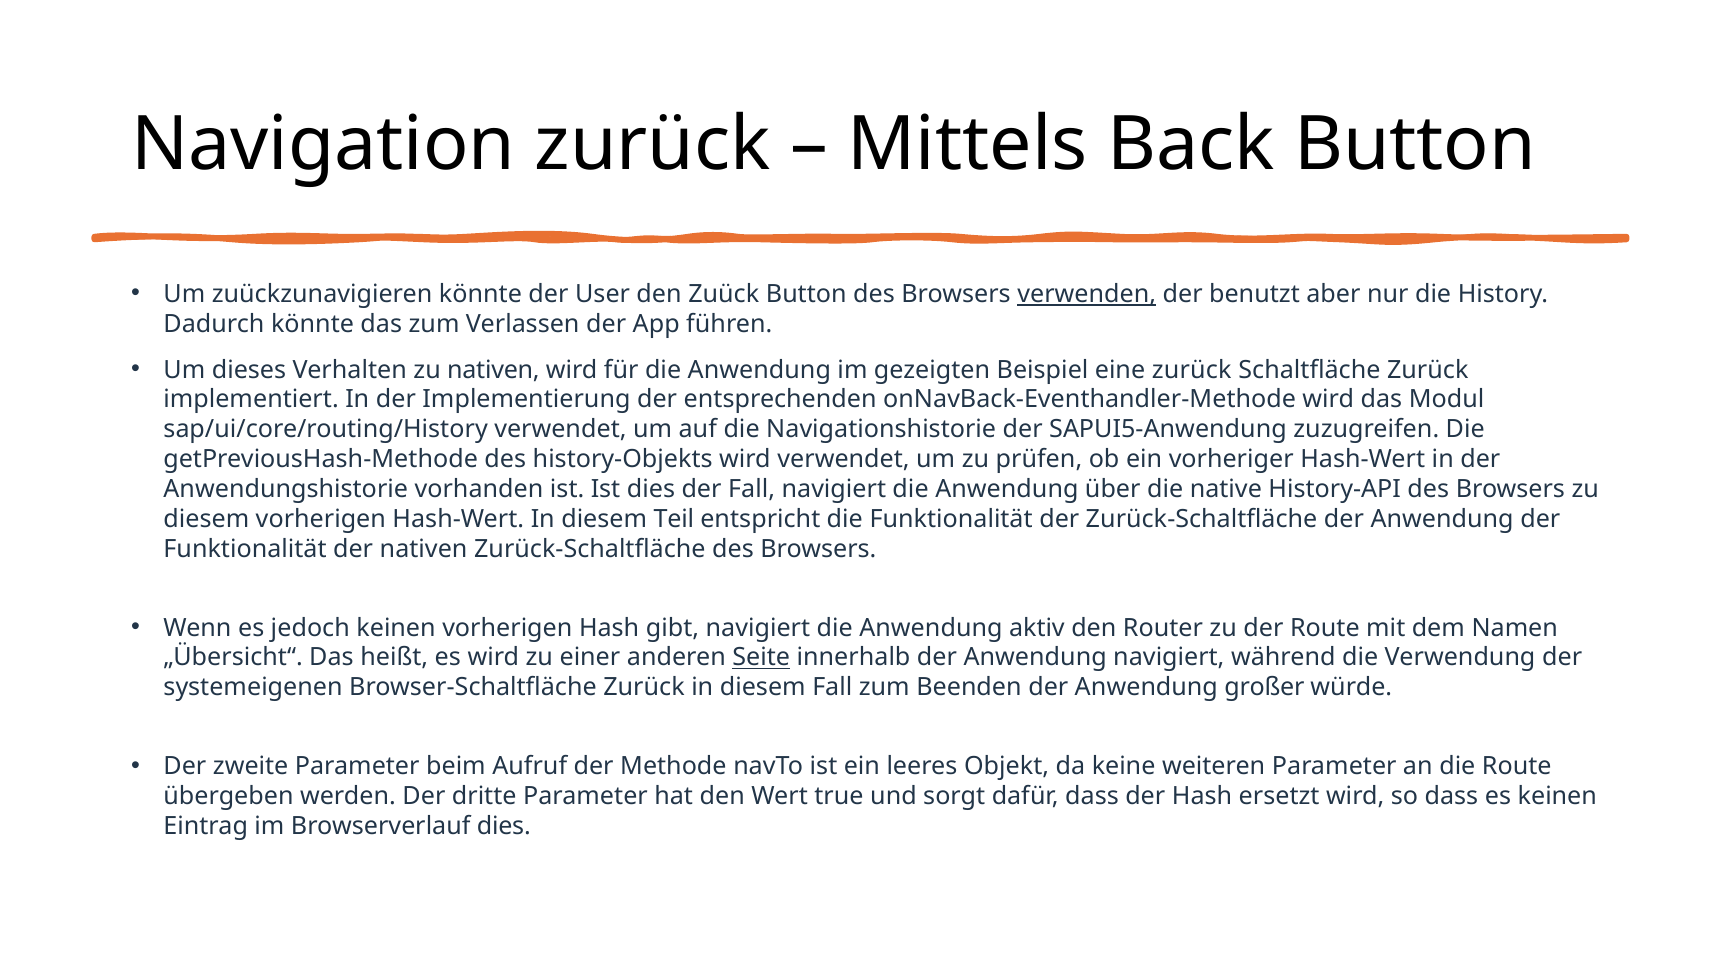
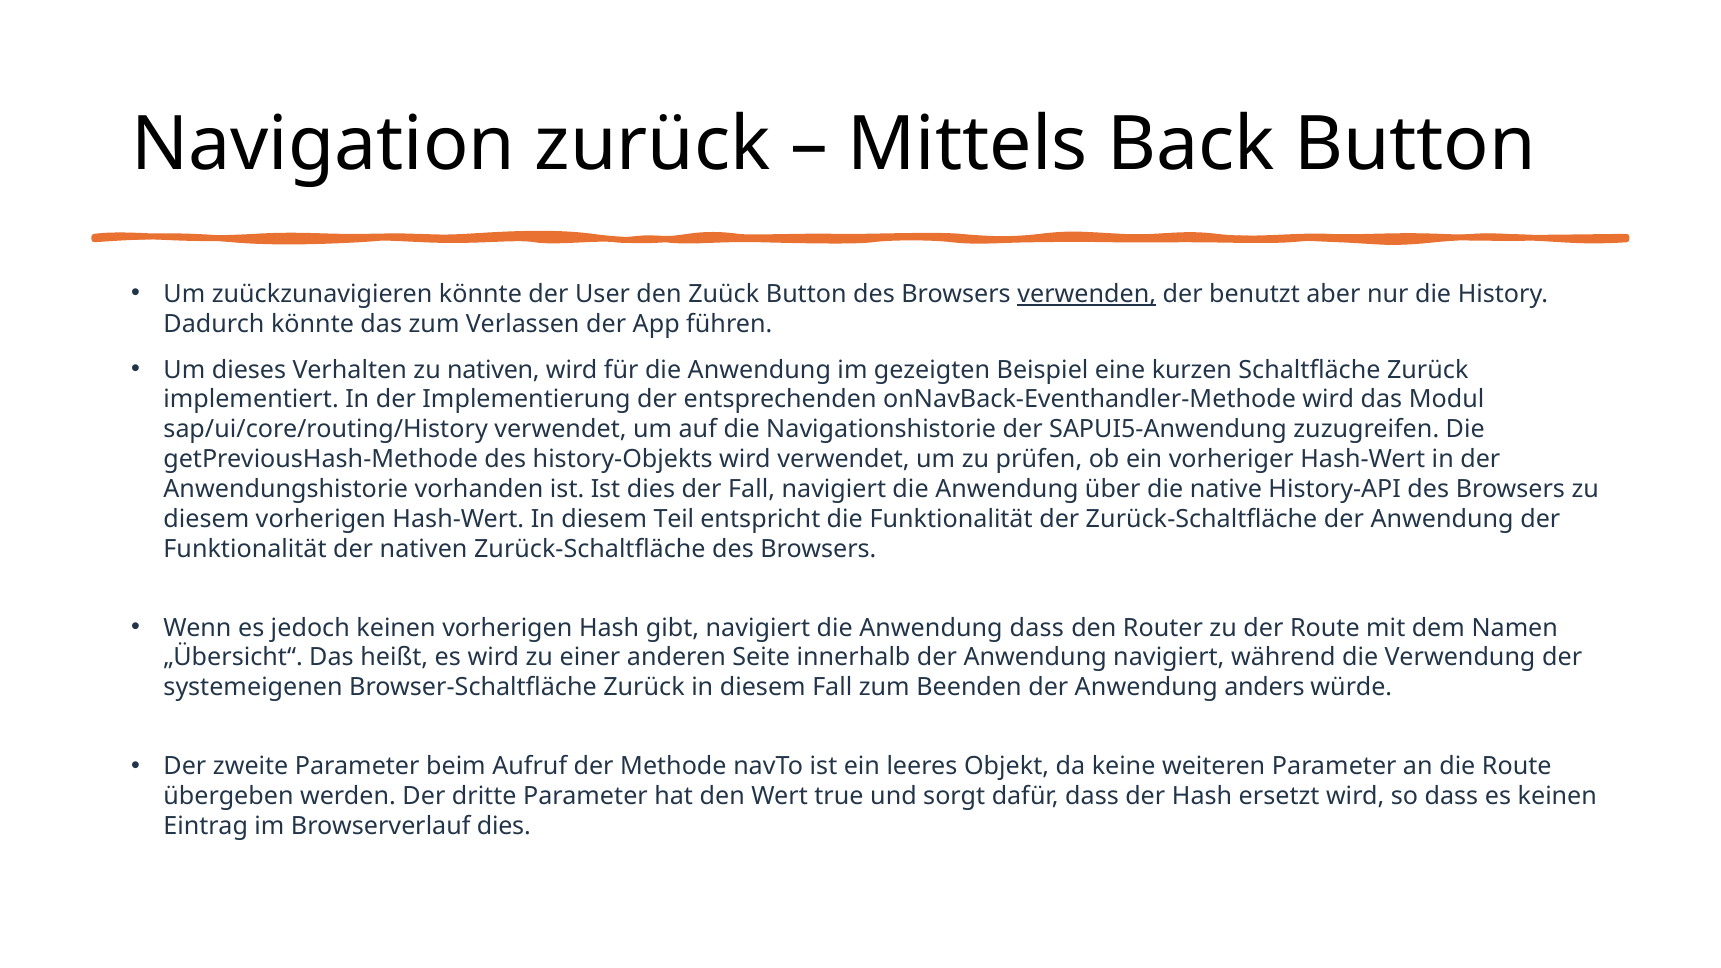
eine zurück: zurück -> kurzen
Anwendung aktiv: aktiv -> dass
Seite underline: present -> none
großer: großer -> anders
